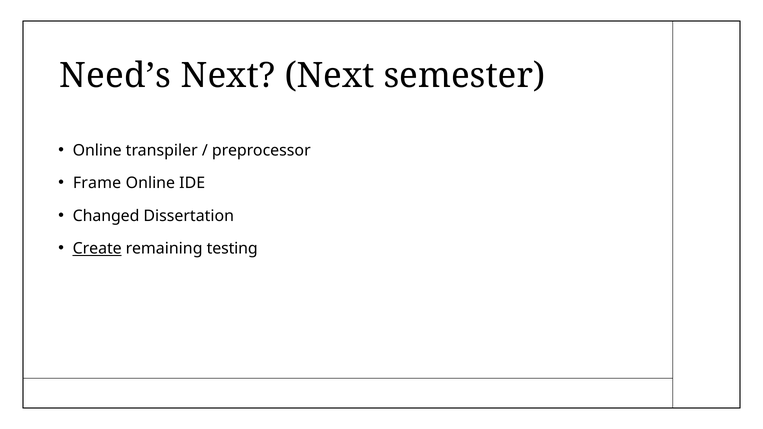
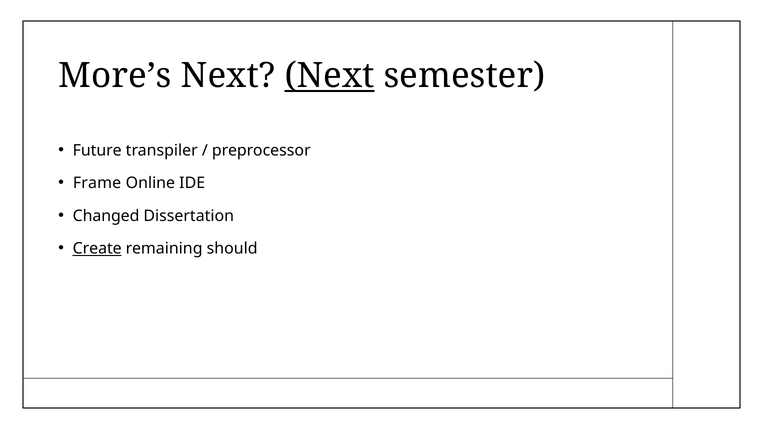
Need’s: Need’s -> More’s
Next at (330, 76) underline: none -> present
Online at (97, 150): Online -> Future
testing: testing -> should
